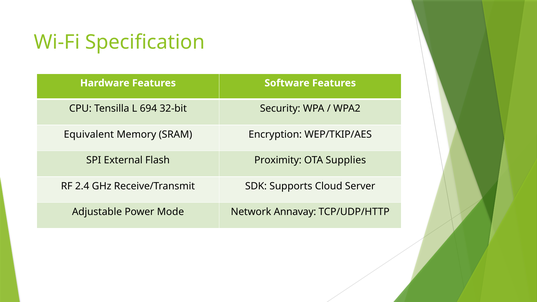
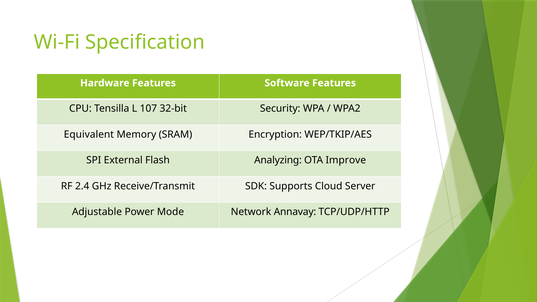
694: 694 -> 107
Proximity: Proximity -> Analyzing
Supplies: Supplies -> Improve
